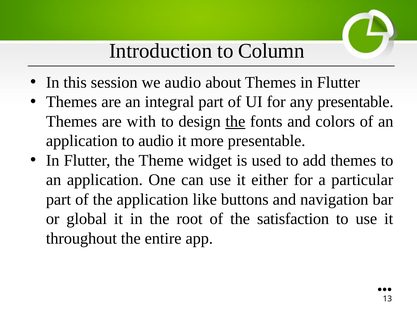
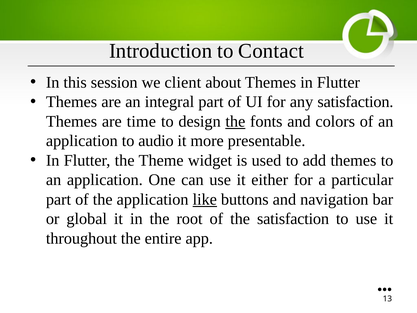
Column: Column -> Contact
we audio: audio -> client
any presentable: presentable -> satisfaction
with: with -> time
like underline: none -> present
